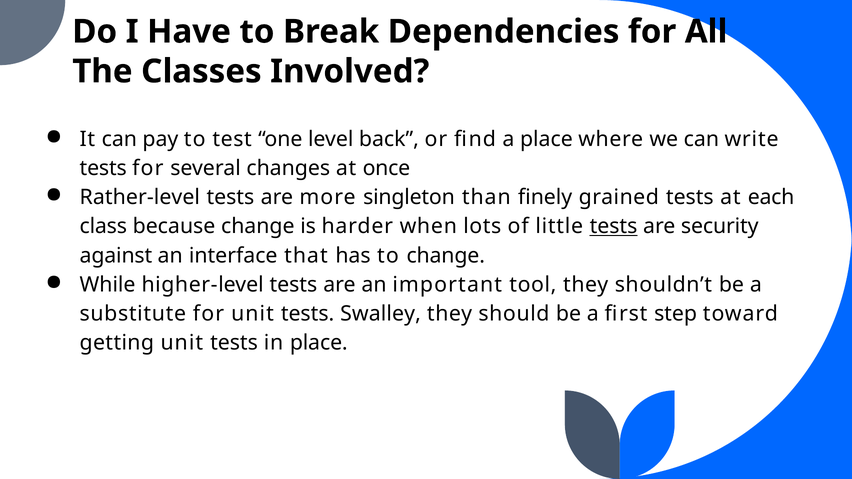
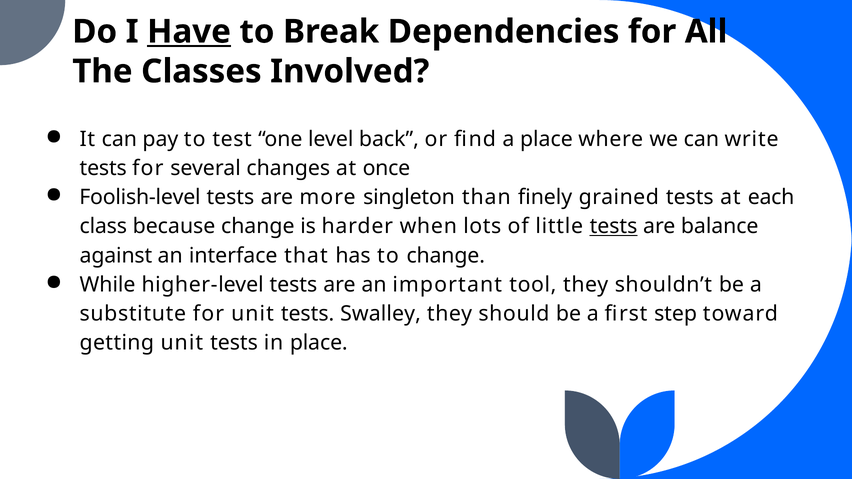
Have underline: none -> present
Rather-level: Rather-level -> Foolish-level
security: security -> balance
